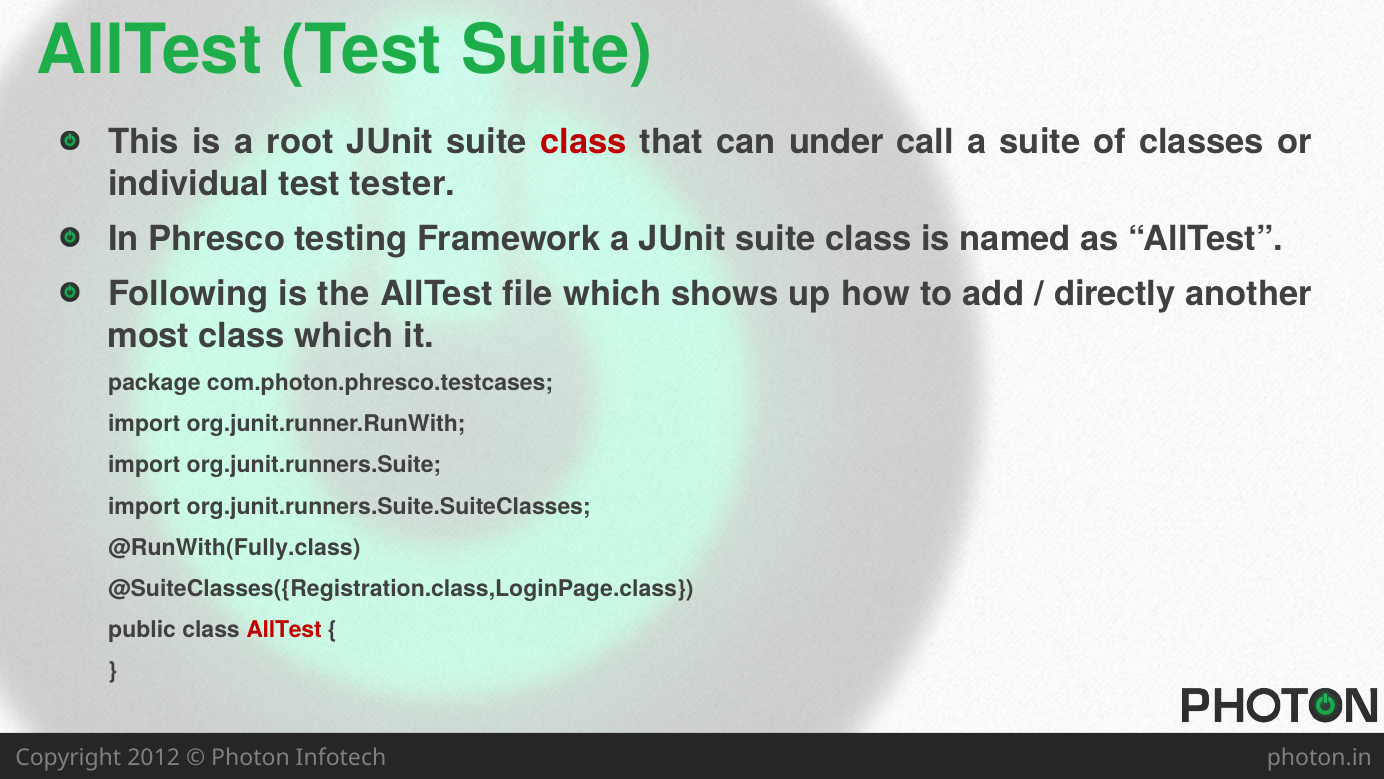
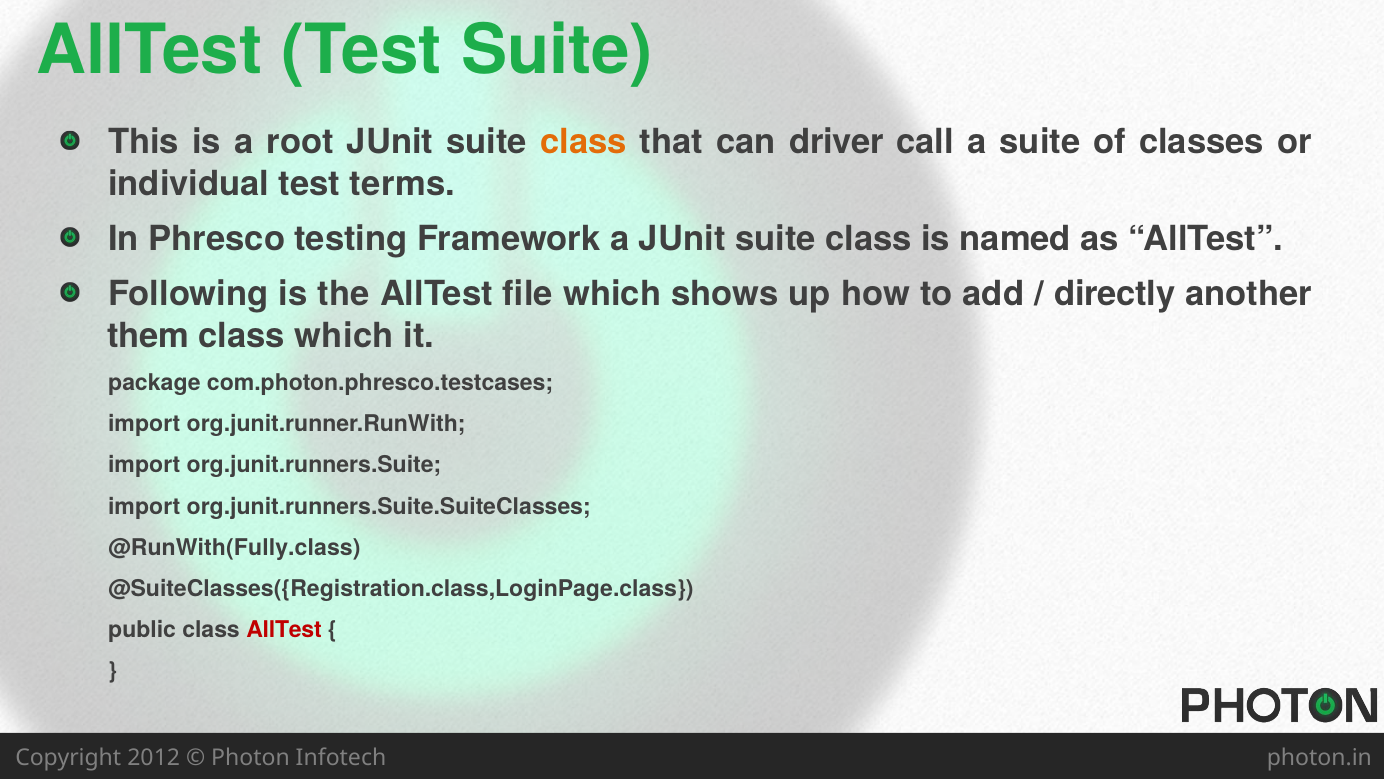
class at (583, 142) colour: red -> orange
under: under -> driver
tester: tester -> terms
most: most -> them
